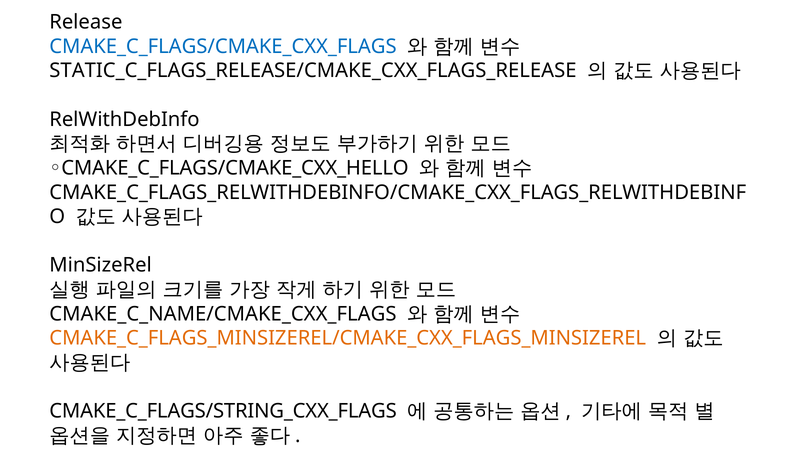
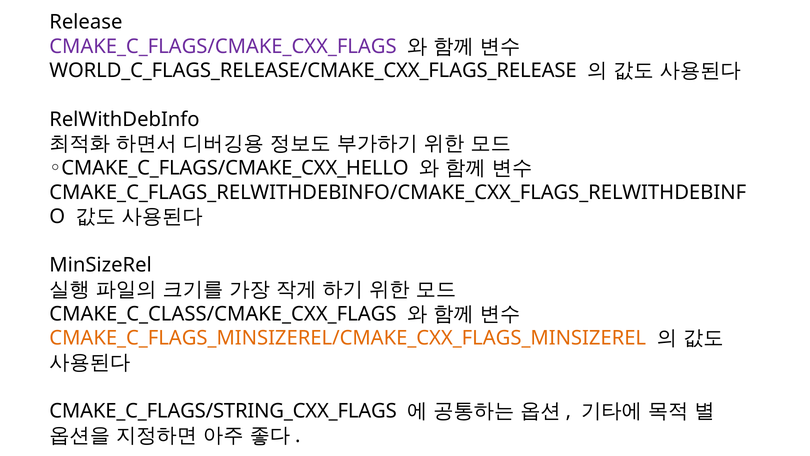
CMAKE_C_FLAGS/CMAKE_CXX_FLAGS colour: blue -> purple
STATIC_C_FLAGS_RELEASE/CMAKE_CXX_FLAGS_RELEASE: STATIC_C_FLAGS_RELEASE/CMAKE_CXX_FLAGS_RELEASE -> WORLD_C_FLAGS_RELEASE/CMAKE_CXX_FLAGS_RELEASE
CMAKE_C_NAME/CMAKE_CXX_FLAGS: CMAKE_C_NAME/CMAKE_CXX_FLAGS -> CMAKE_C_CLASS/CMAKE_CXX_FLAGS
